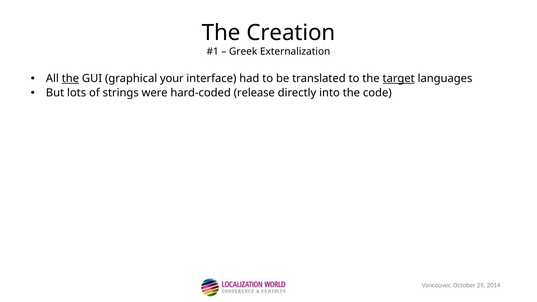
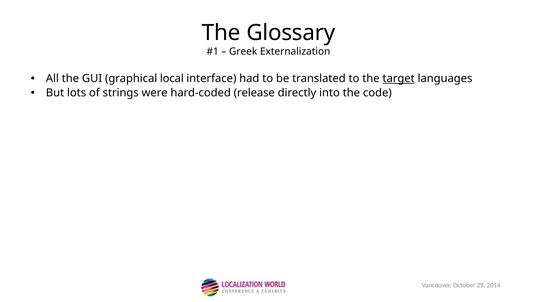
Creation: Creation -> Glossary
the at (70, 78) underline: present -> none
your: your -> local
